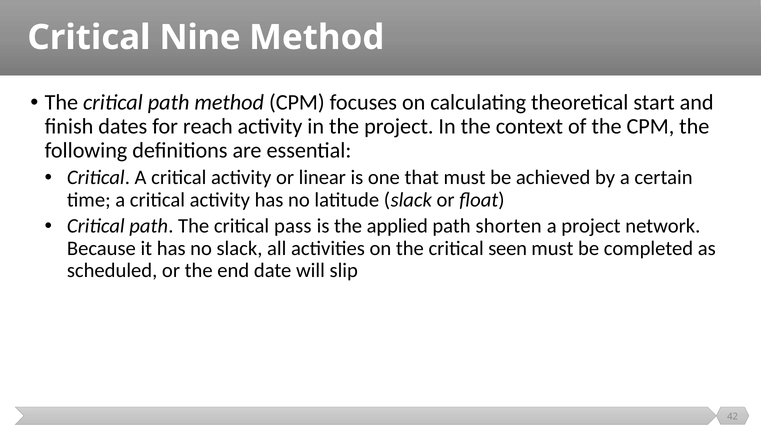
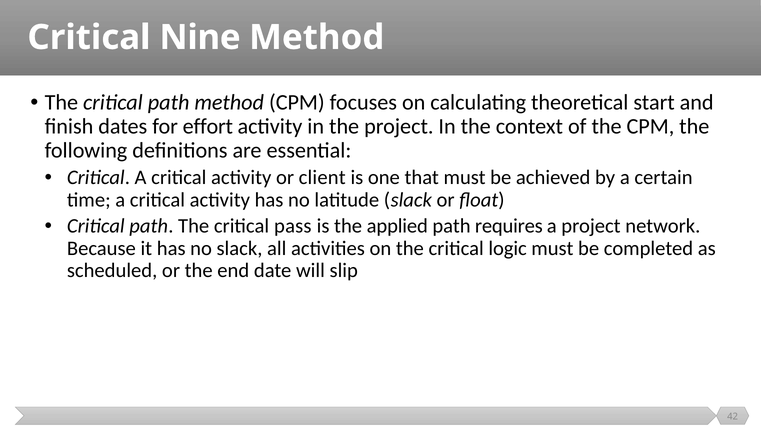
reach: reach -> effort
linear: linear -> client
shorten: shorten -> requires
seen: seen -> logic
